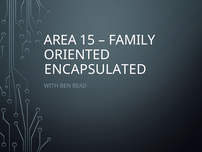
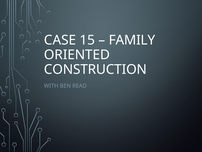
AREA: AREA -> CASE
ENCAPSULATED: ENCAPSULATED -> CONSTRUCTION
